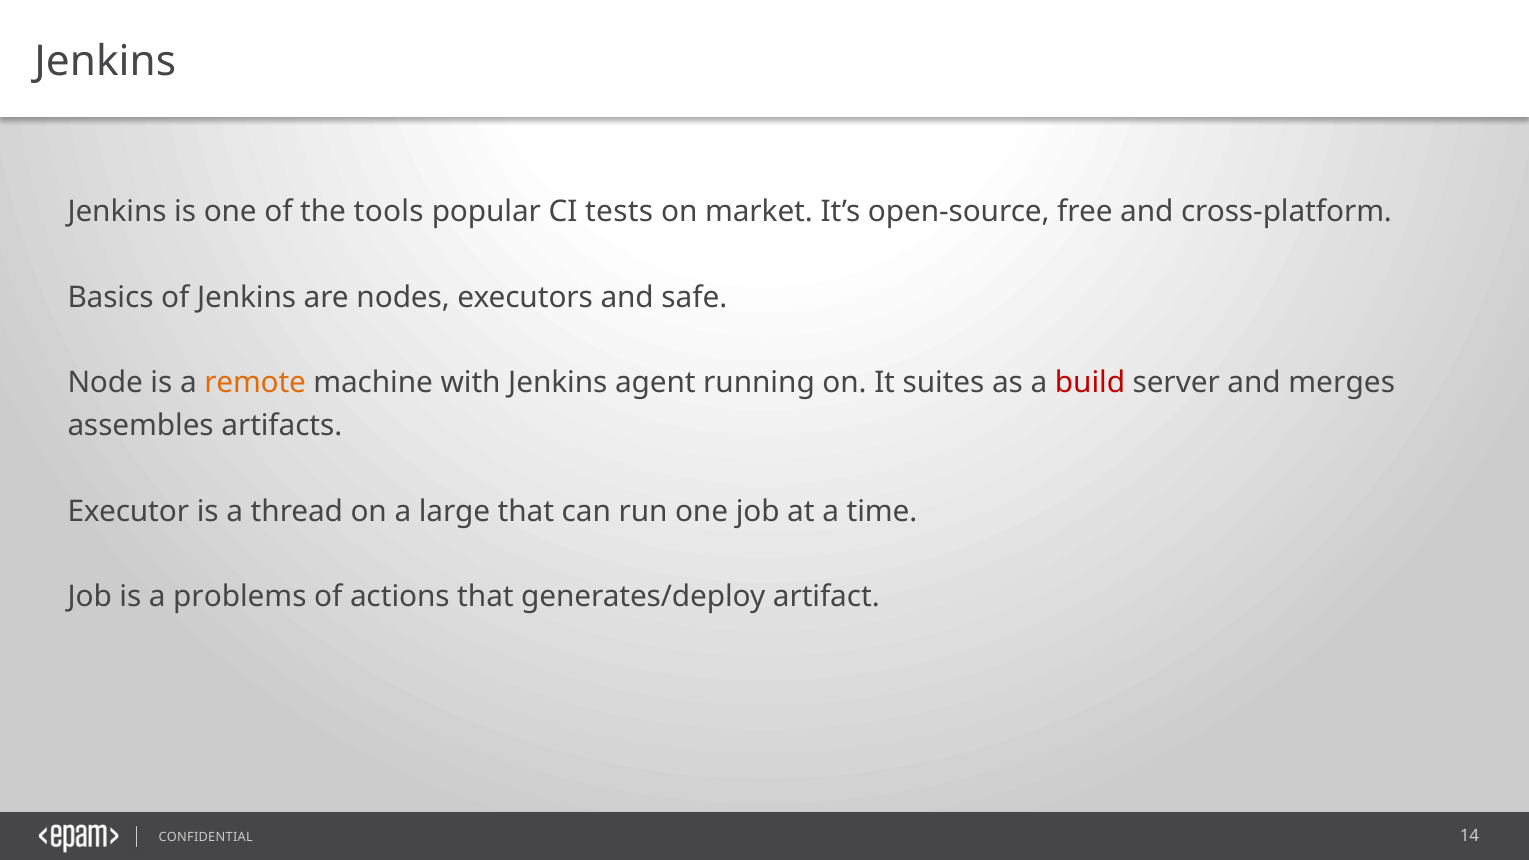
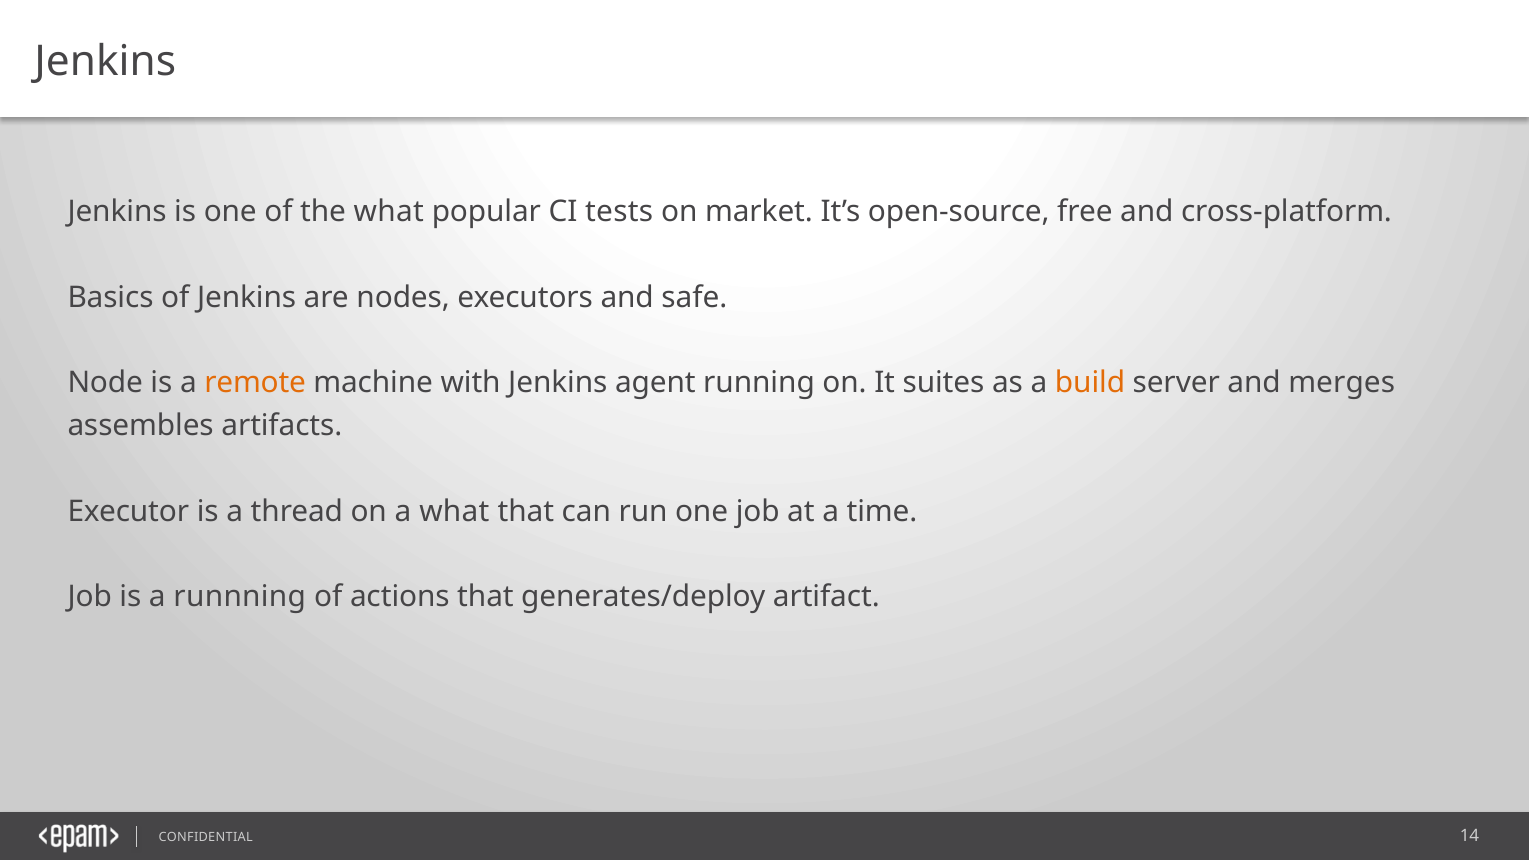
the tools: tools -> what
build colour: red -> orange
a large: large -> what
problems: problems -> runnning
